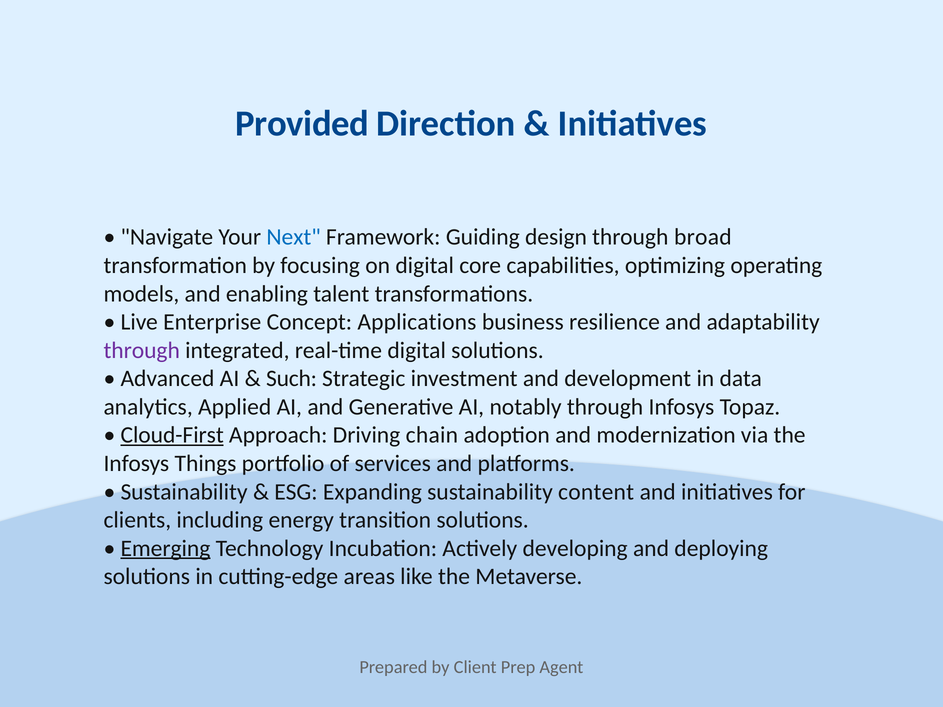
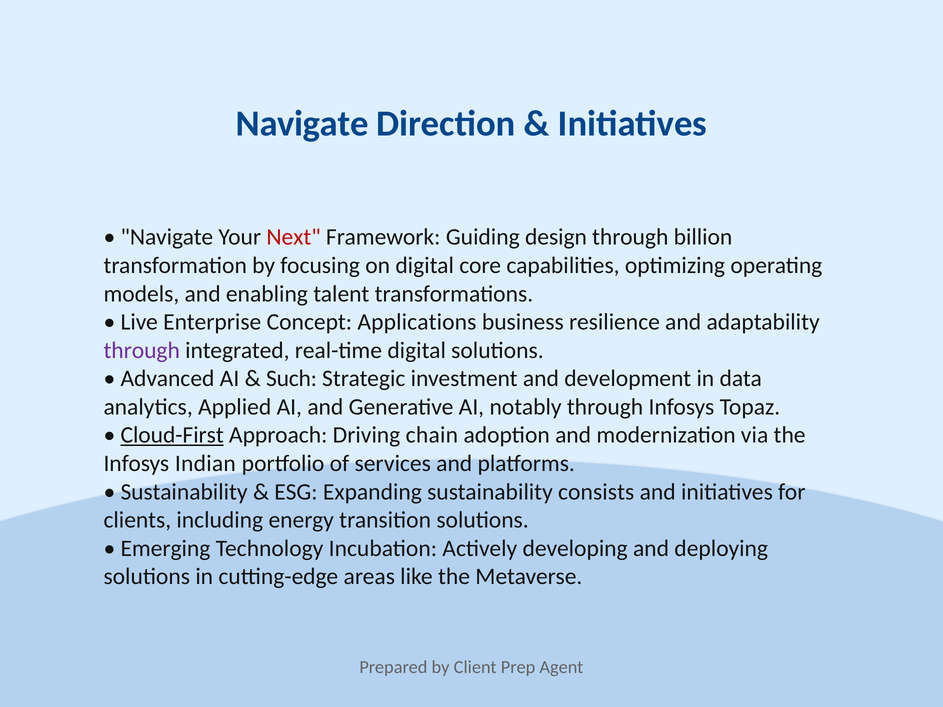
Provided at (302, 123): Provided -> Navigate
Next colour: blue -> red
broad: broad -> billion
Things: Things -> Indian
content: content -> consists
Emerging underline: present -> none
